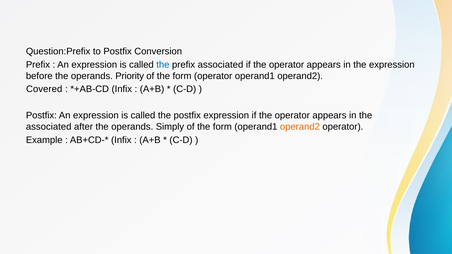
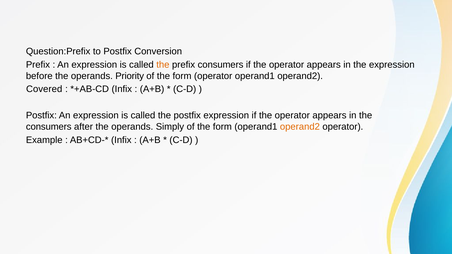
the at (163, 65) colour: blue -> orange
prefix associated: associated -> consumers
associated at (49, 127): associated -> consumers
